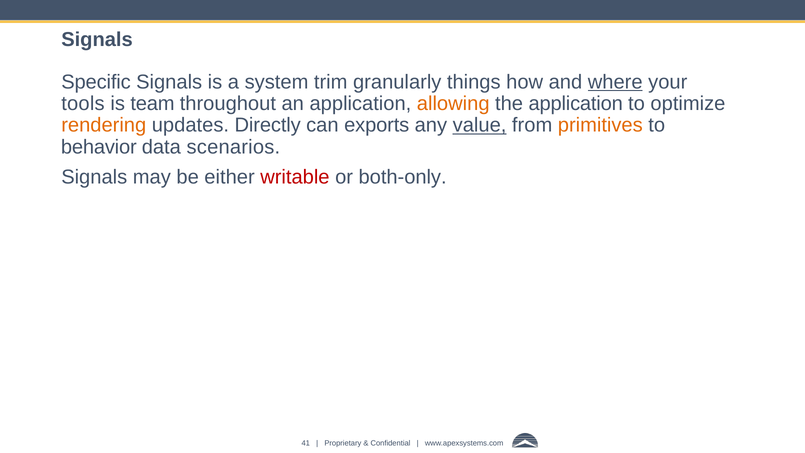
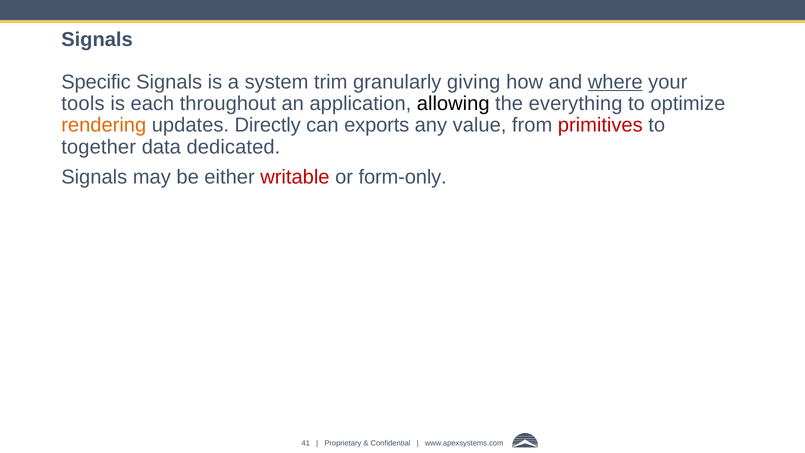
things: things -> giving
team: team -> each
allowing colour: orange -> black
the application: application -> everything
value underline: present -> none
primitives colour: orange -> red
behavior: behavior -> together
scenarios: scenarios -> dedicated
both-only: both-only -> form-only
